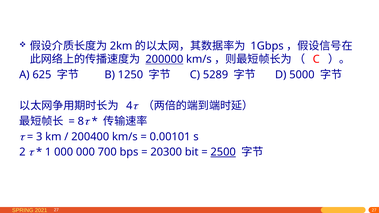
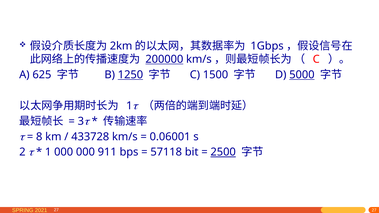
1250 underline: none -> present
5289: 5289 -> 1500
5000 underline: none -> present
4 at (129, 106): 4 -> 1
8: 8 -> 3
3: 3 -> 8
200400: 200400 -> 433728
0.00101: 0.00101 -> 0.06001
700: 700 -> 911
20300: 20300 -> 57118
